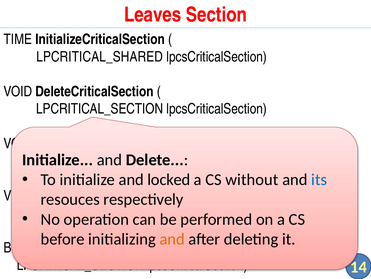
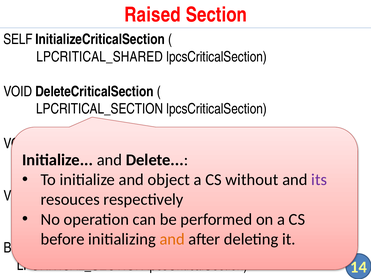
Leaves: Leaves -> Raised
TIME: TIME -> SELF
locked: locked -> object
its colour: blue -> purple
